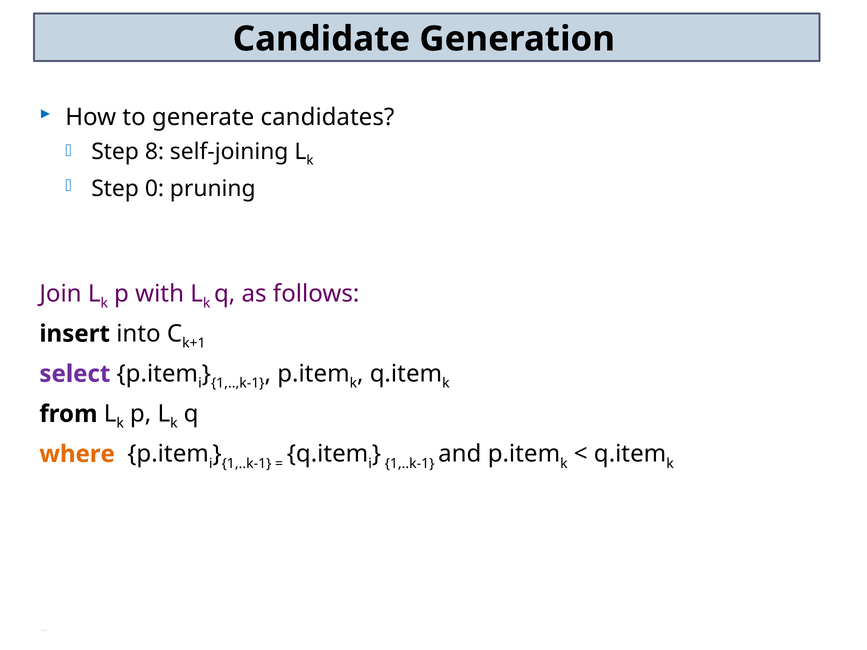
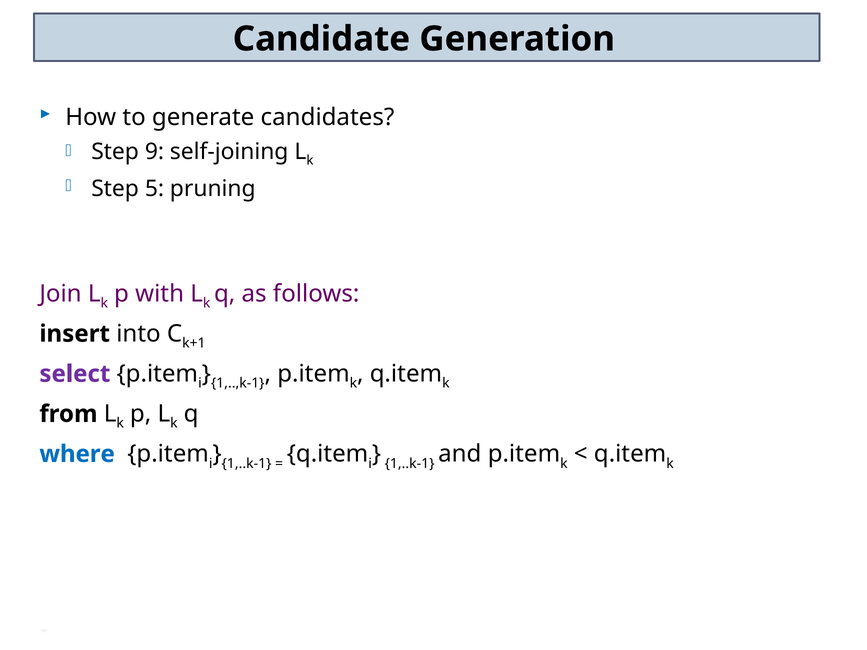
8: 8 -> 9
0: 0 -> 5
where colour: orange -> blue
